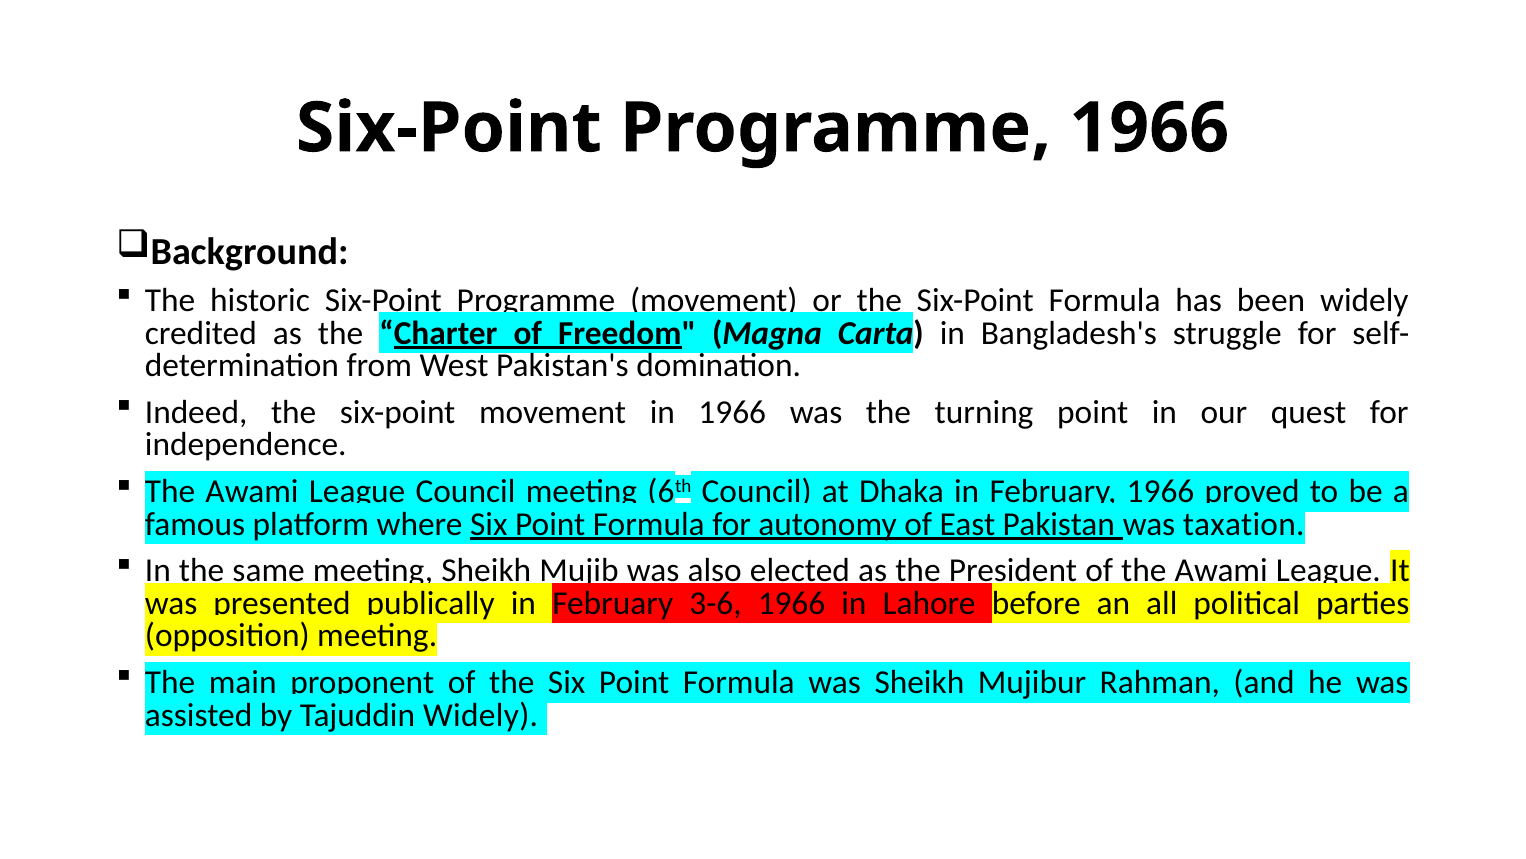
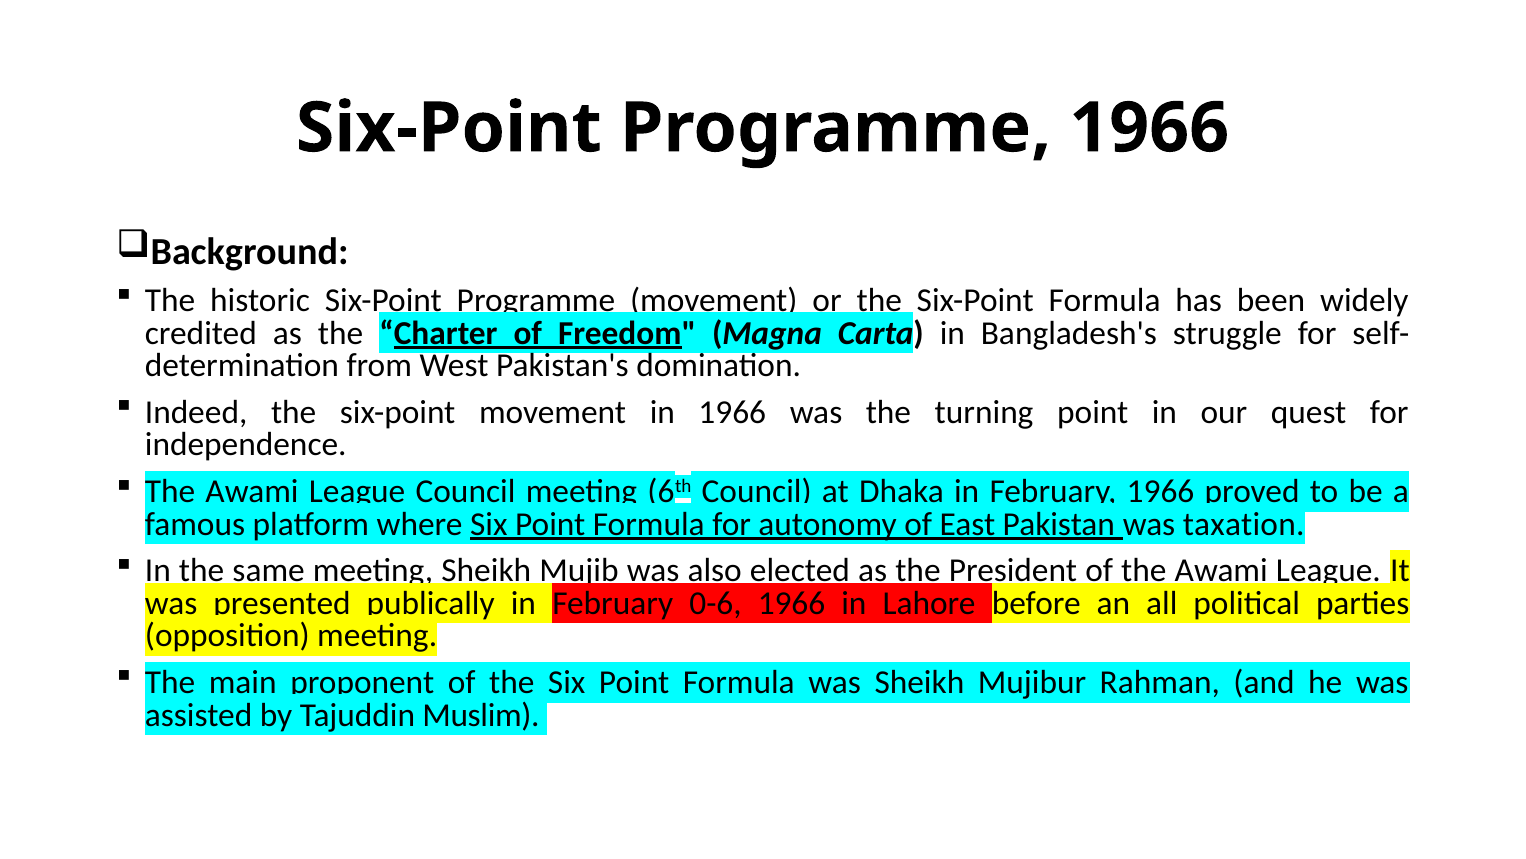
3-6: 3-6 -> 0-6
Tajuddin Widely: Widely -> Muslim
